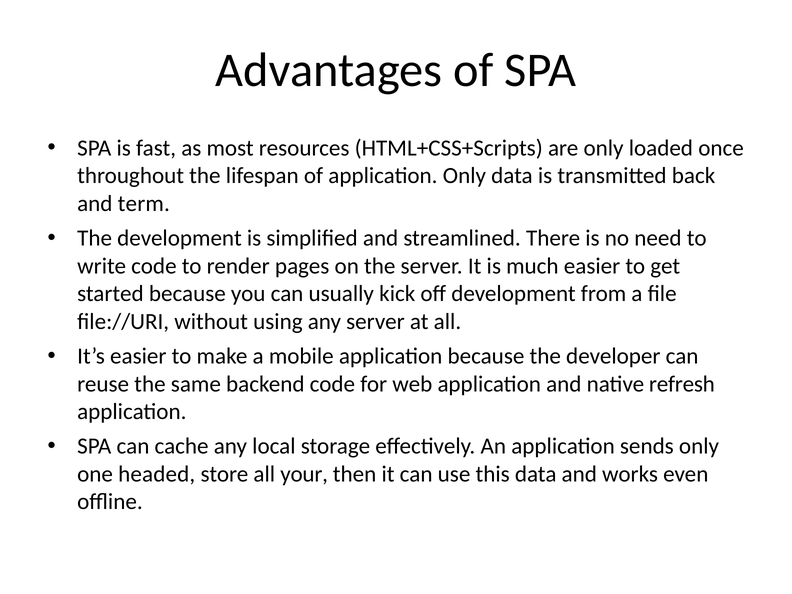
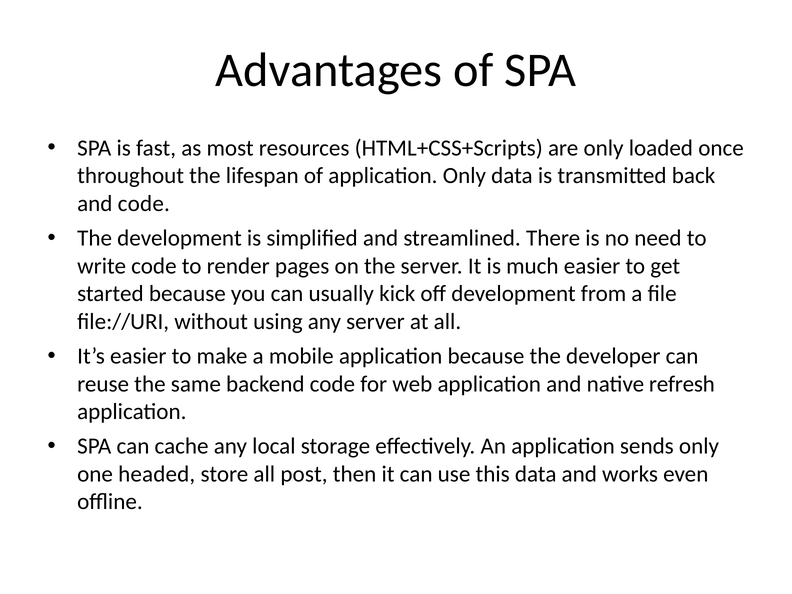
and term: term -> code
your: your -> post
